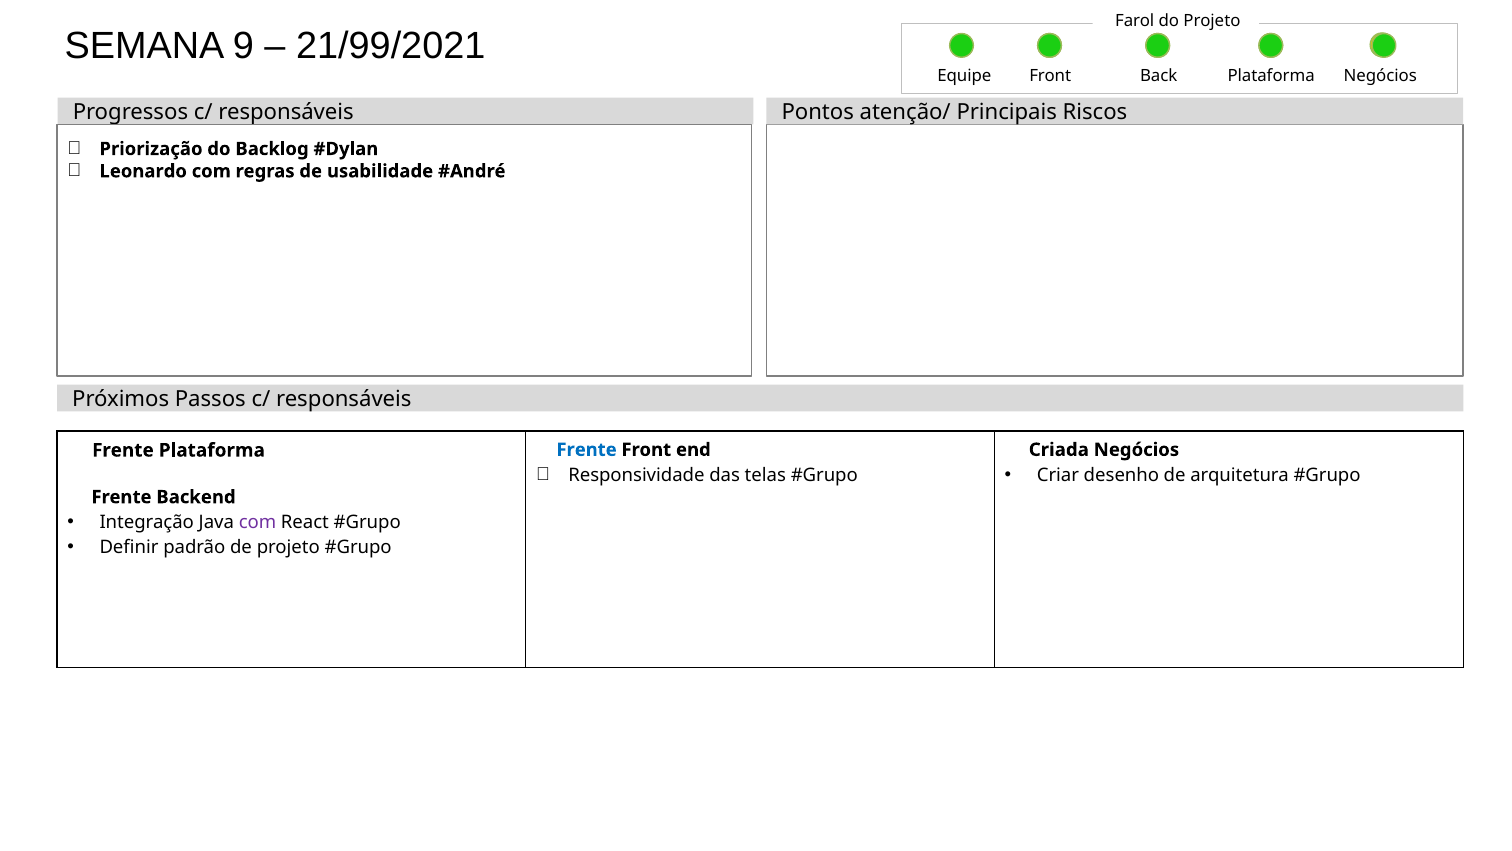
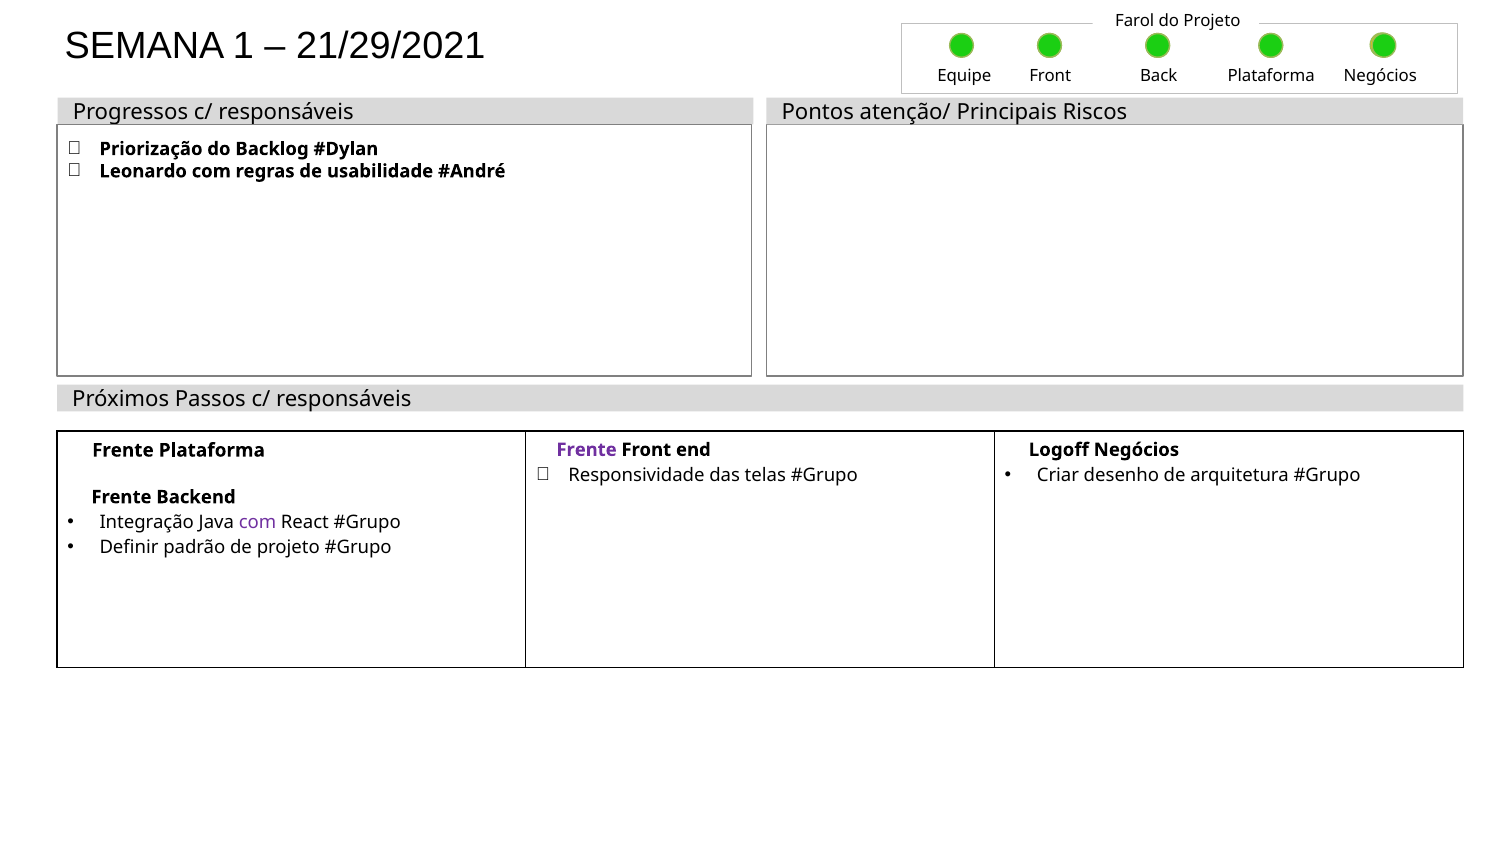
9: 9 -> 1
21/99/2021: 21/99/2021 -> 21/29/2021
Frente at (587, 449) colour: blue -> purple
Criada: Criada -> Logoff
